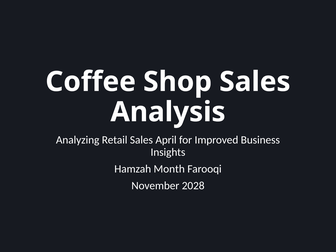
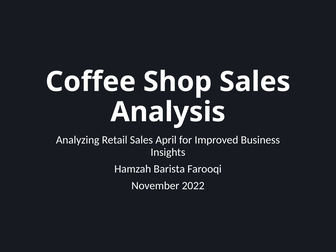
Month: Month -> Barista
2028: 2028 -> 2022
